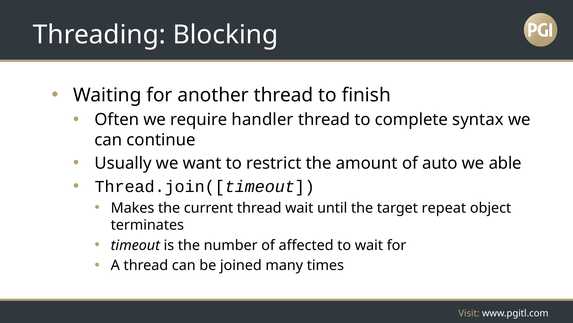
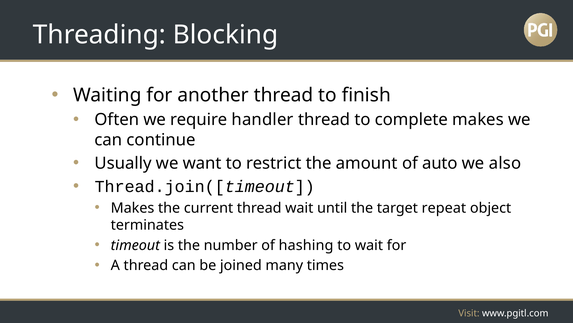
complete syntax: syntax -> makes
able: able -> also
affected: affected -> hashing
